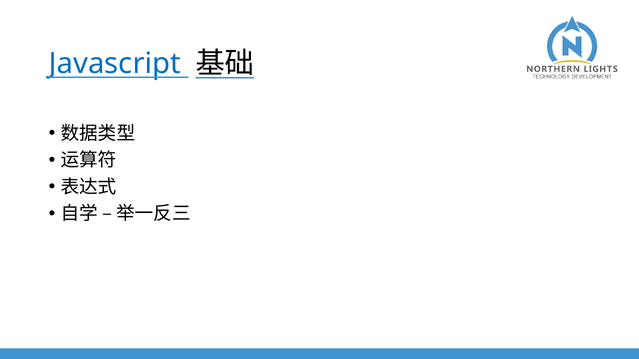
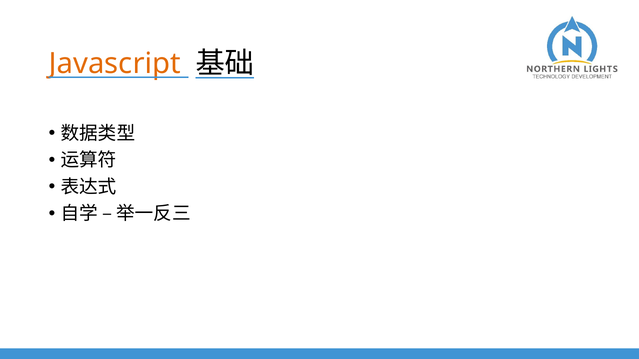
Javascript colour: blue -> orange
